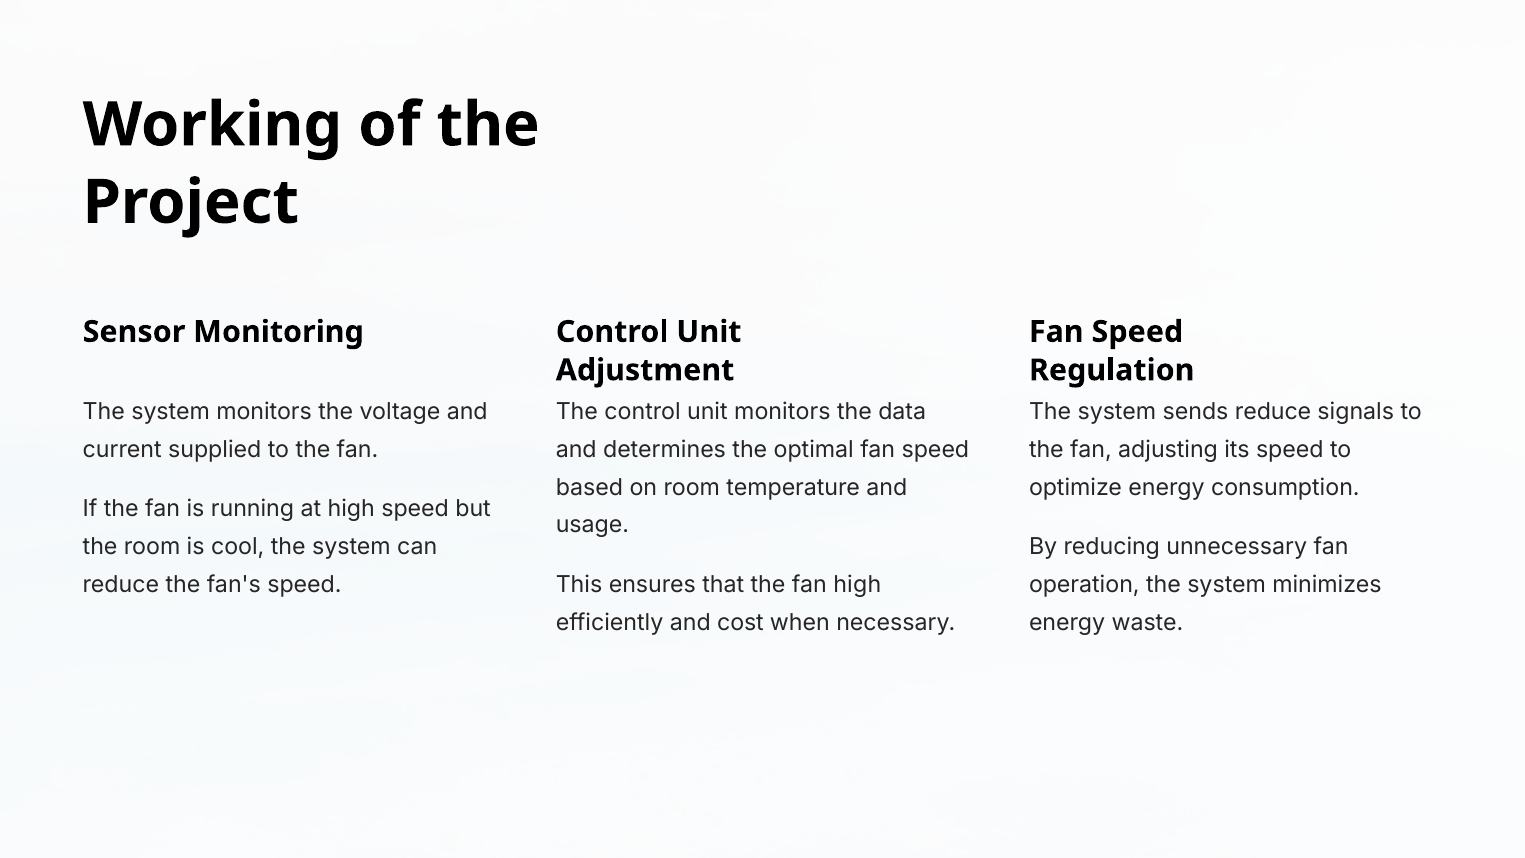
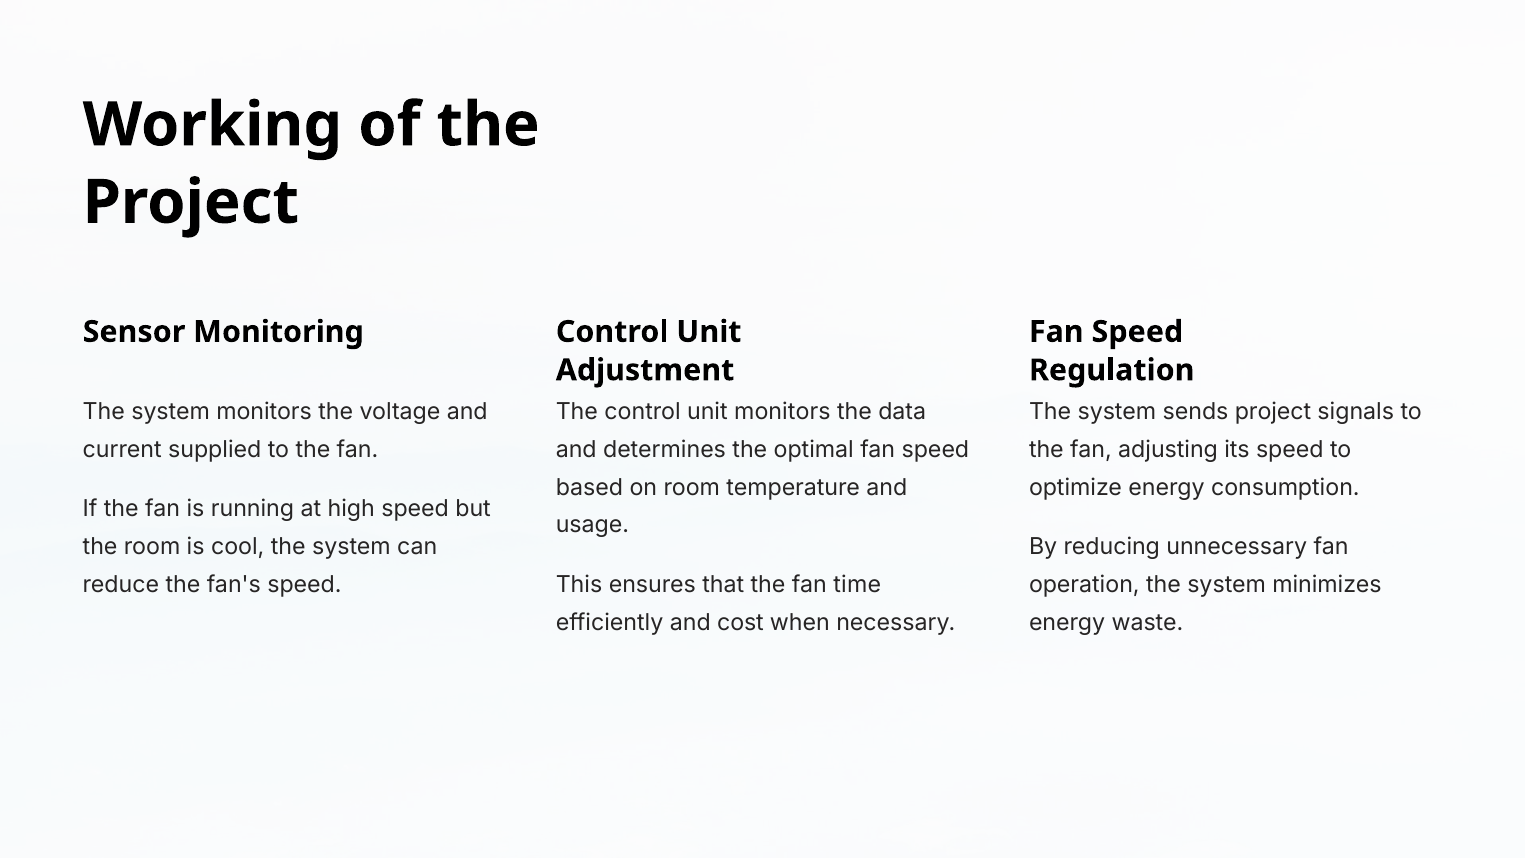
sends reduce: reduce -> project
fan high: high -> time
